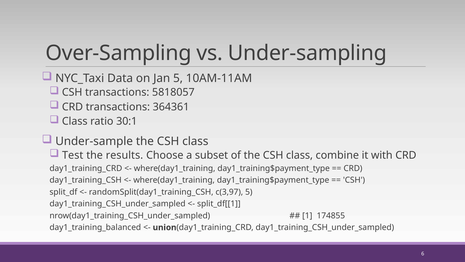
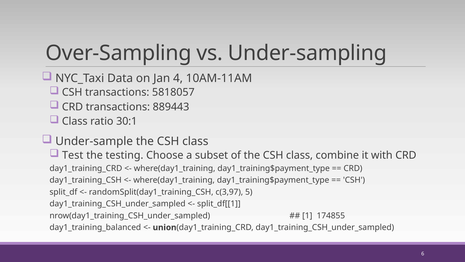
Jan 5: 5 -> 4
364361: 364361 -> 889443
results: results -> testing
